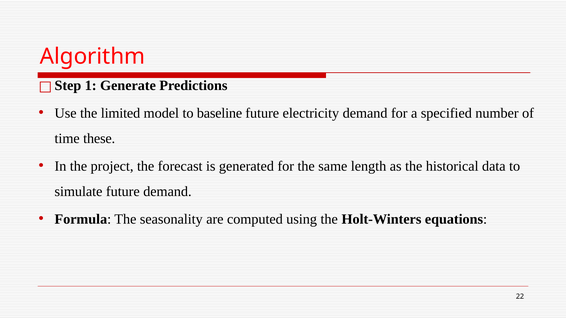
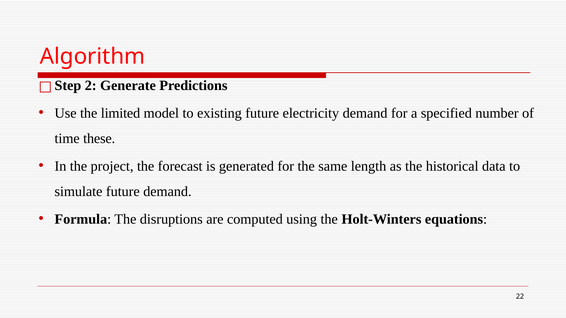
1: 1 -> 2
baseline: baseline -> existing
seasonality: seasonality -> disruptions
